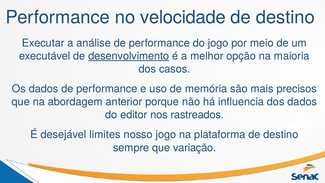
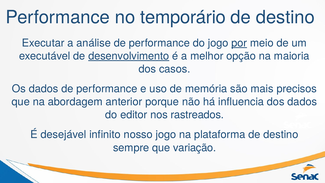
velocidade: velocidade -> temporário
por underline: none -> present
limites: limites -> infinito
